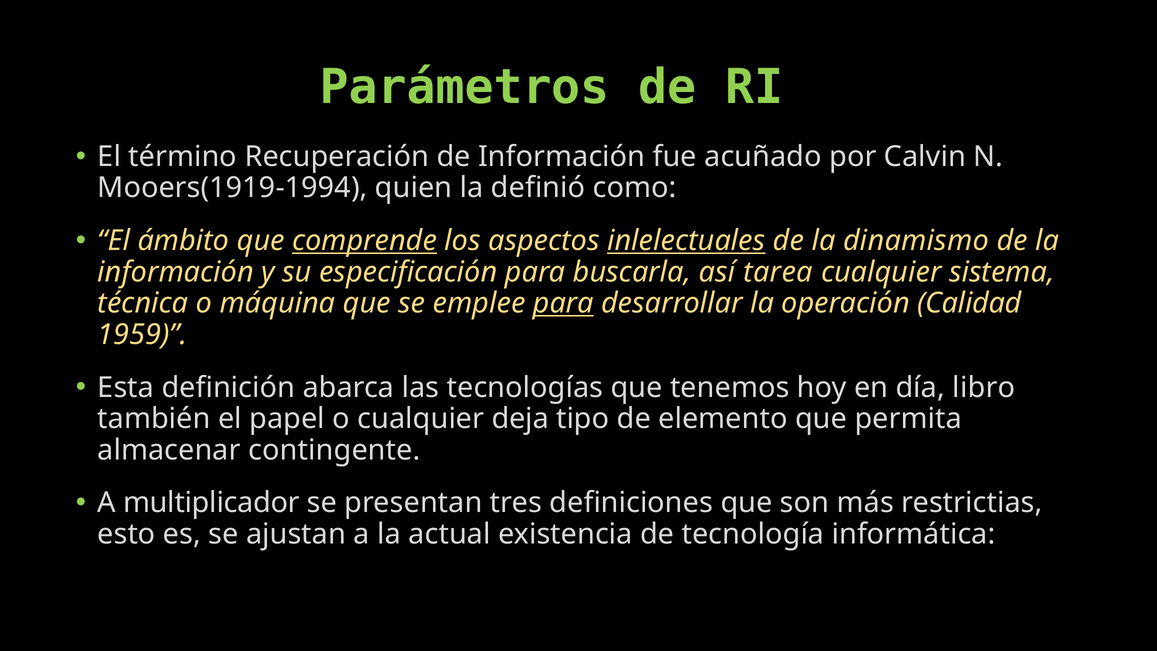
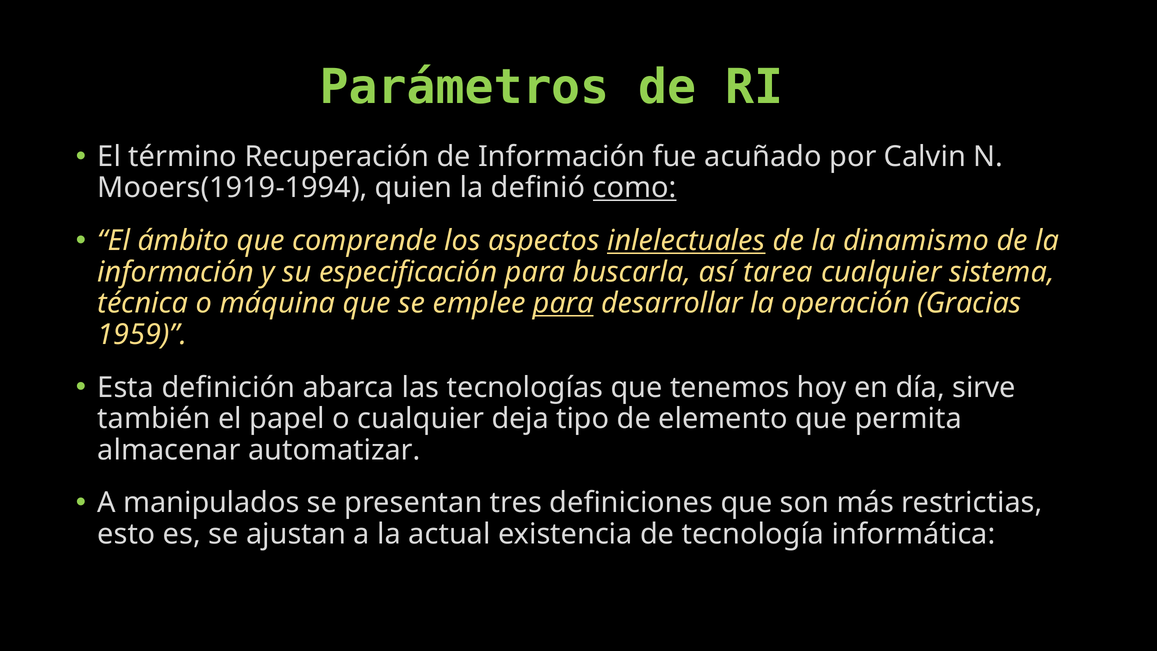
como underline: none -> present
comprende underline: present -> none
Calidad: Calidad -> Gracias
libro: libro -> sirve
contingente: contingente -> automatizar
multiplicador: multiplicador -> manipulados
